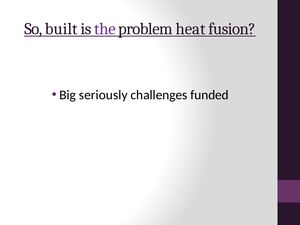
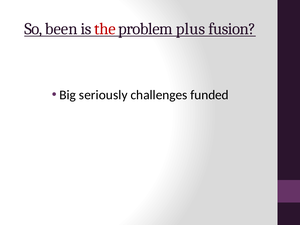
built: built -> been
the colour: purple -> red
heat: heat -> plus
